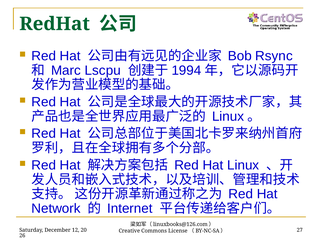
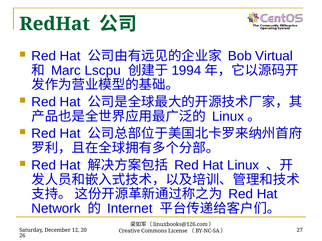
Rsync: Rsync -> Virtual
